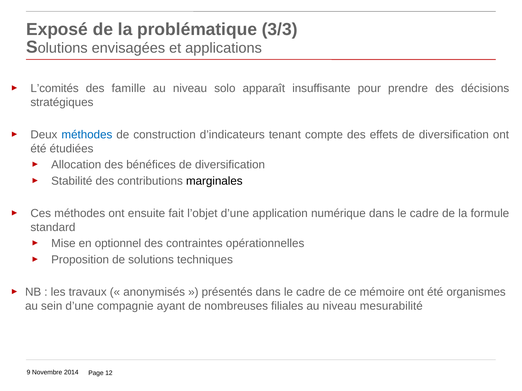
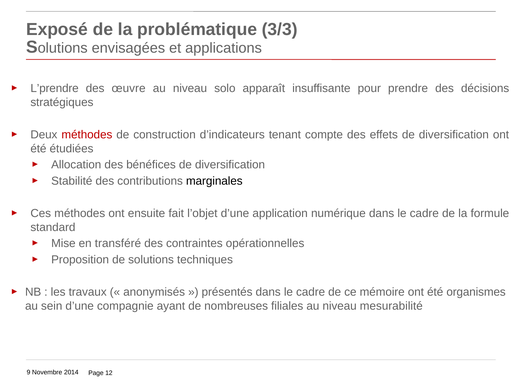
L’comités: L’comités -> L’prendre
famille: famille -> œuvre
méthodes at (87, 135) colour: blue -> red
optionnel: optionnel -> transféré
